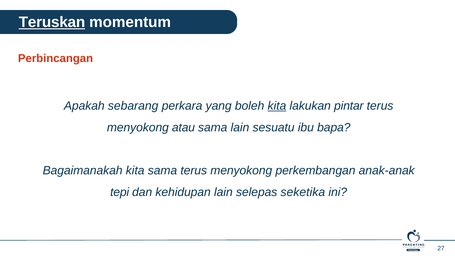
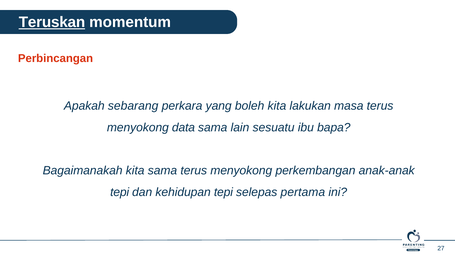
kita at (277, 106) underline: present -> none
pintar: pintar -> masa
atau: atau -> data
kehidupan lain: lain -> tepi
seketika: seketika -> pertama
